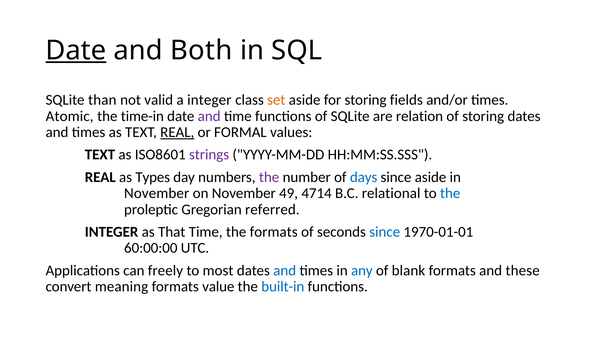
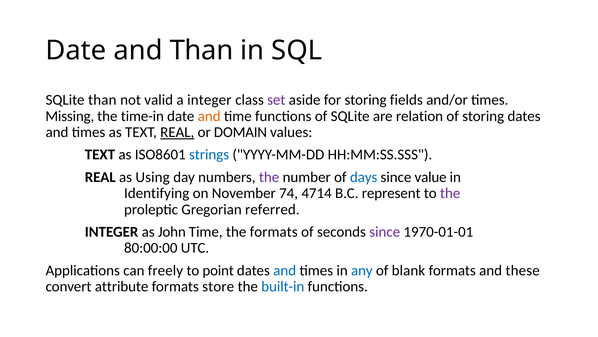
Date at (76, 50) underline: present -> none
and Both: Both -> Than
set colour: orange -> purple
Atomic: Atomic -> Missing
and at (209, 116) colour: purple -> orange
FORMAL: FORMAL -> DOMAIN
strings colour: purple -> blue
Types: Types -> Using
since aside: aside -> value
November at (157, 193): November -> Identifying
49: 49 -> 74
relational: relational -> represent
the at (450, 193) colour: blue -> purple
That: That -> John
since at (385, 231) colour: blue -> purple
60:00:00: 60:00:00 -> 80:00:00
most: most -> point
meaning: meaning -> attribute
value: value -> store
